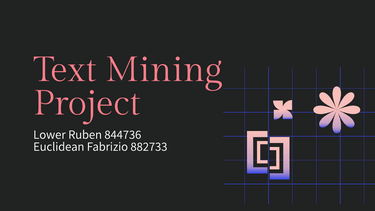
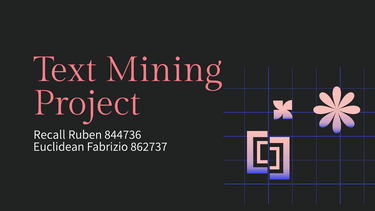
Lower: Lower -> Recall
882733: 882733 -> 862737
